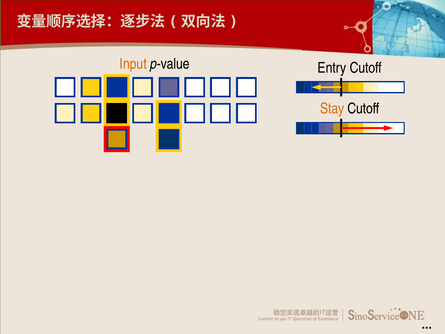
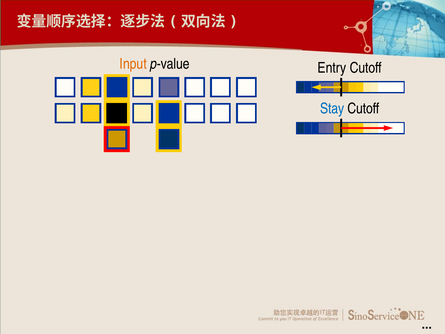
Stay colour: orange -> blue
